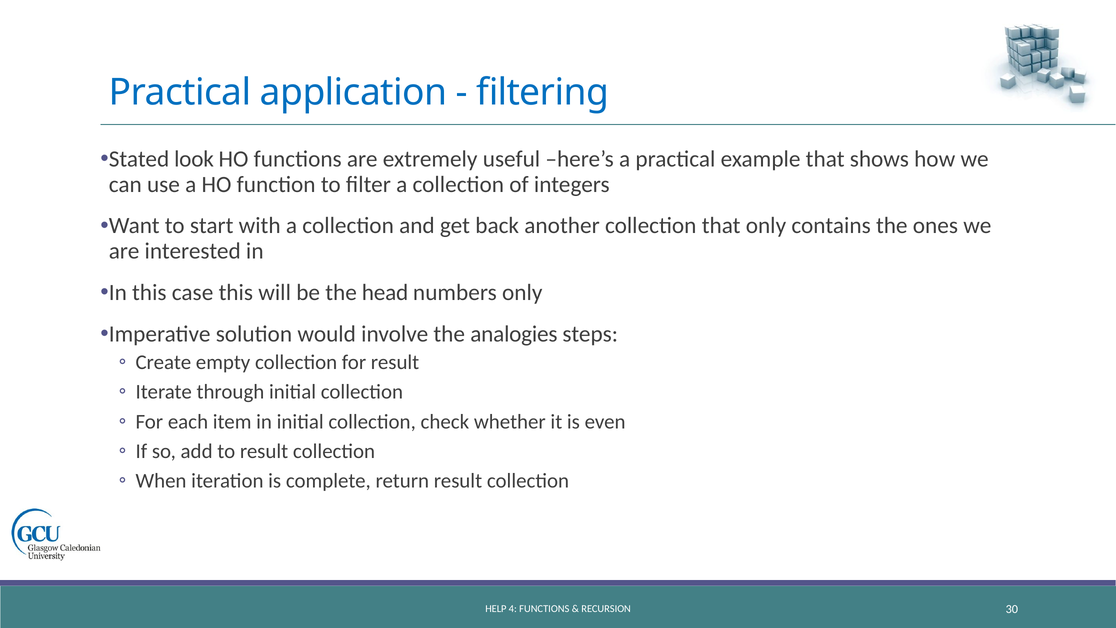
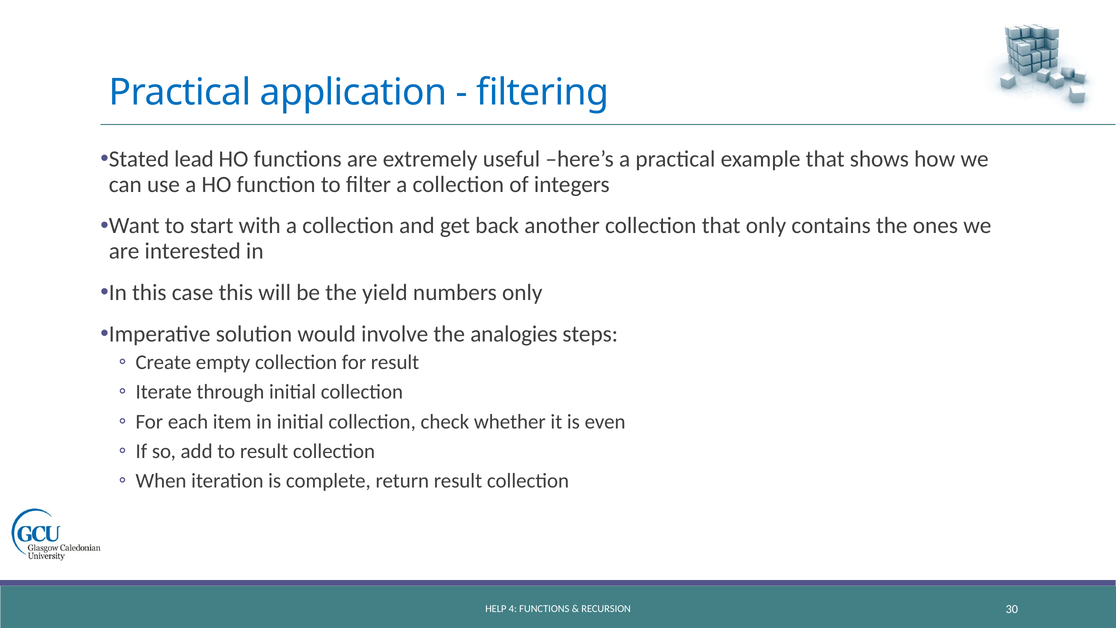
look: look -> lead
head: head -> yield
